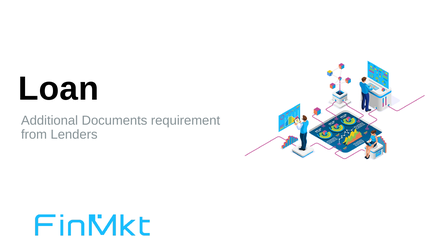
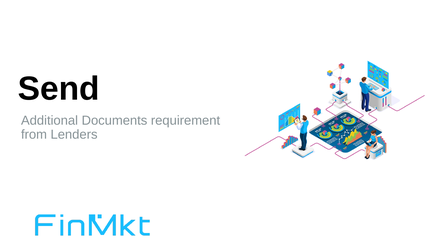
Loan: Loan -> Send
